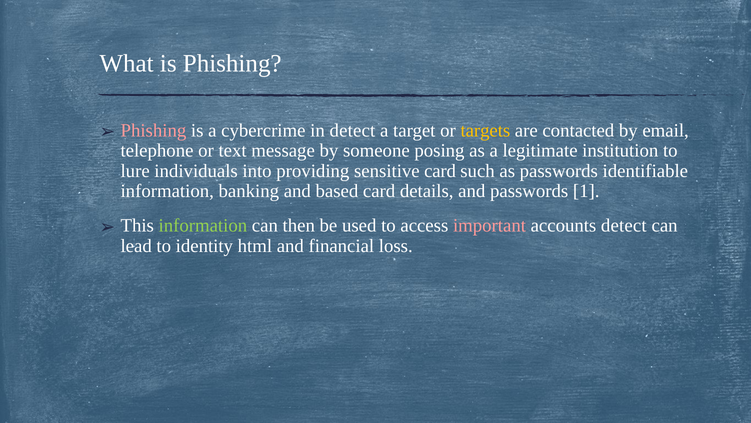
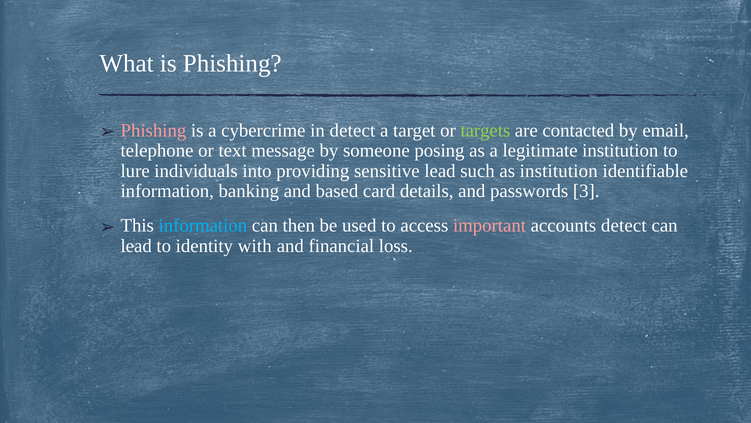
targets colour: yellow -> light green
sensitive card: card -> lead
as passwords: passwords -> institution
1: 1 -> 3
information at (203, 225) colour: light green -> light blue
html: html -> with
